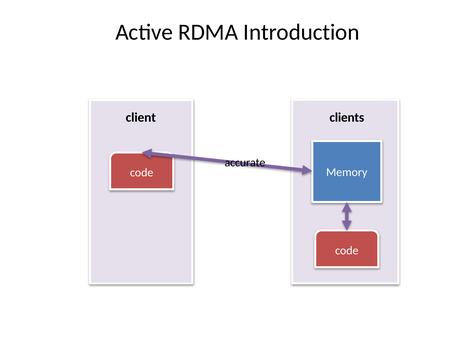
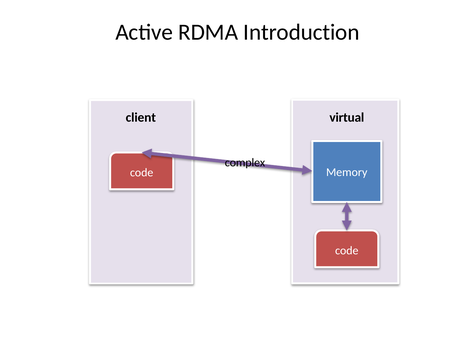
clients: clients -> virtual
accurate: accurate -> complex
